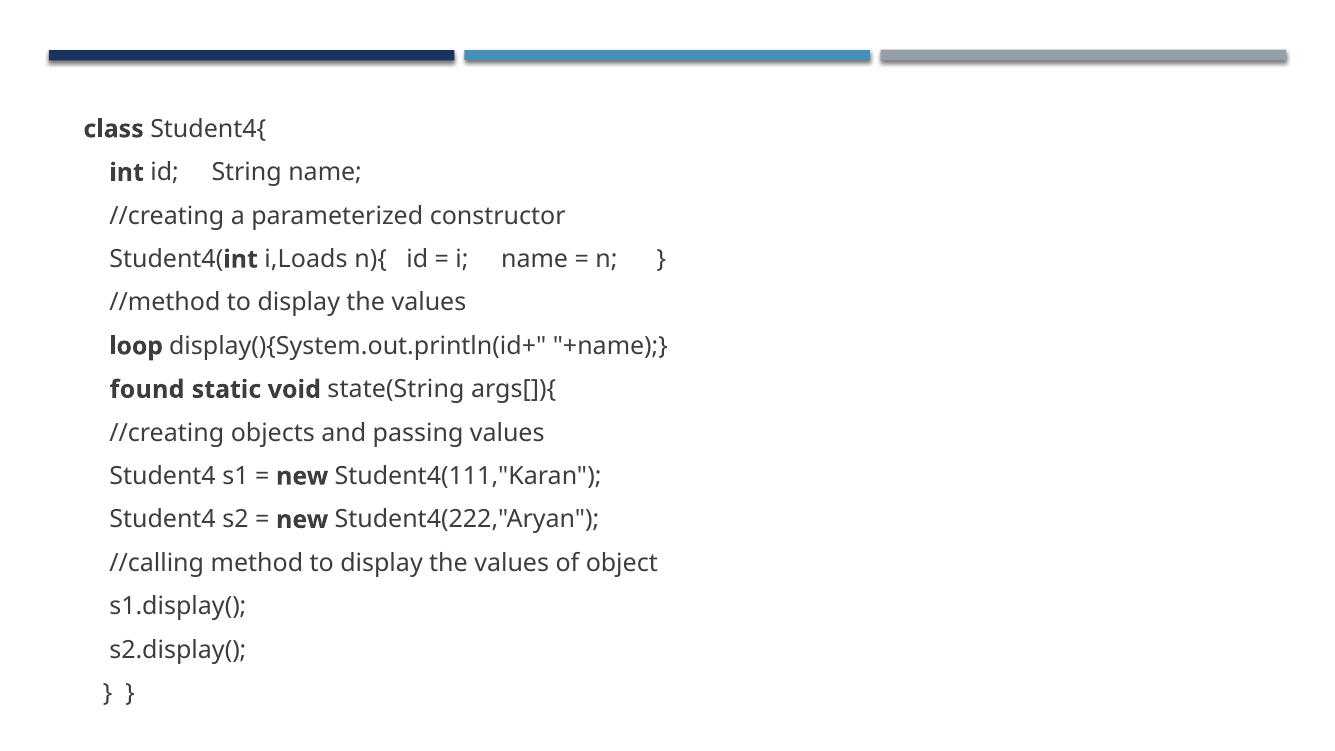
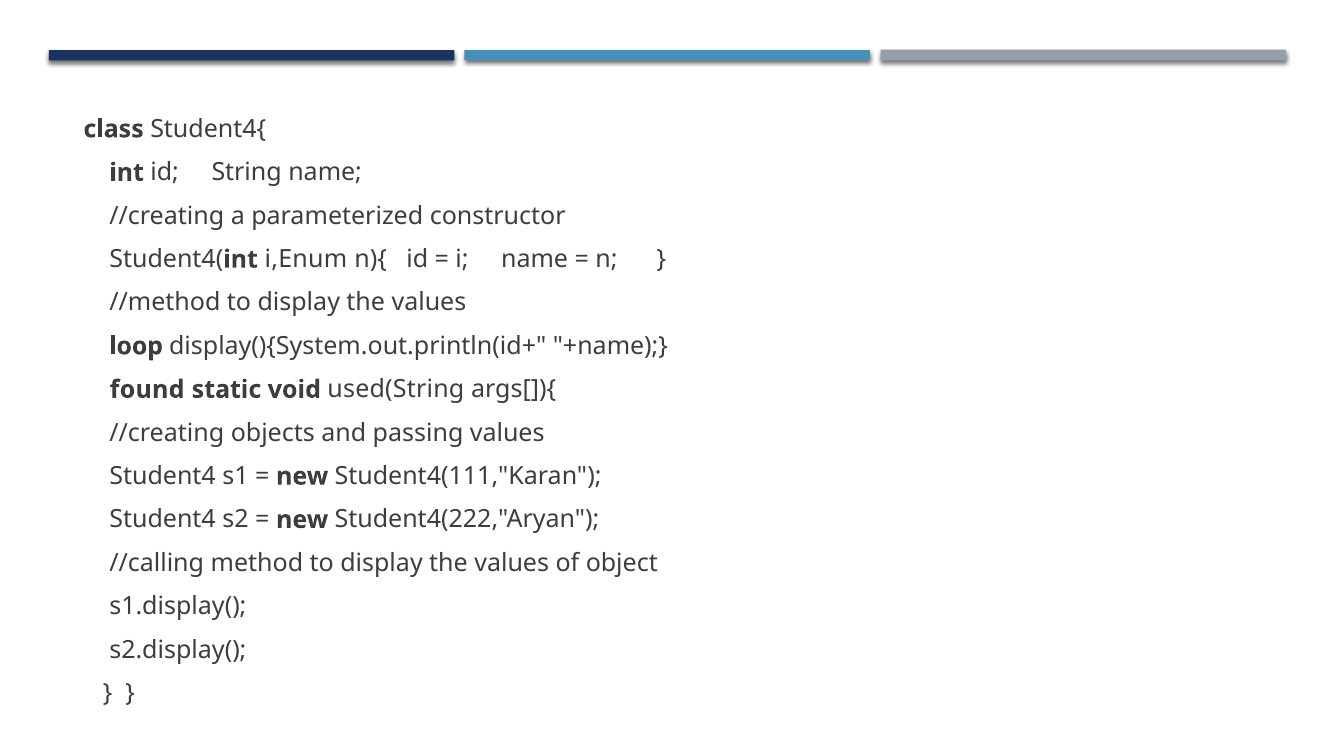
i,Loads: i,Loads -> i,Enum
state(String: state(String -> used(String
